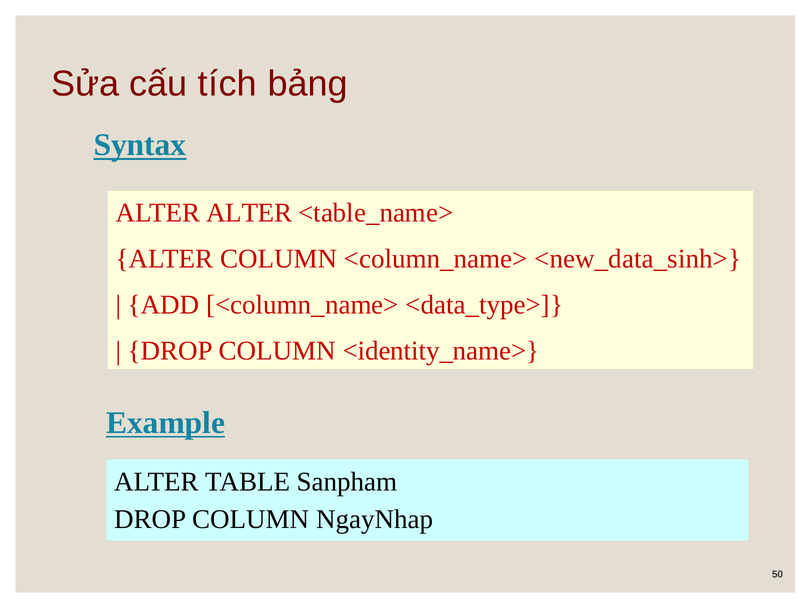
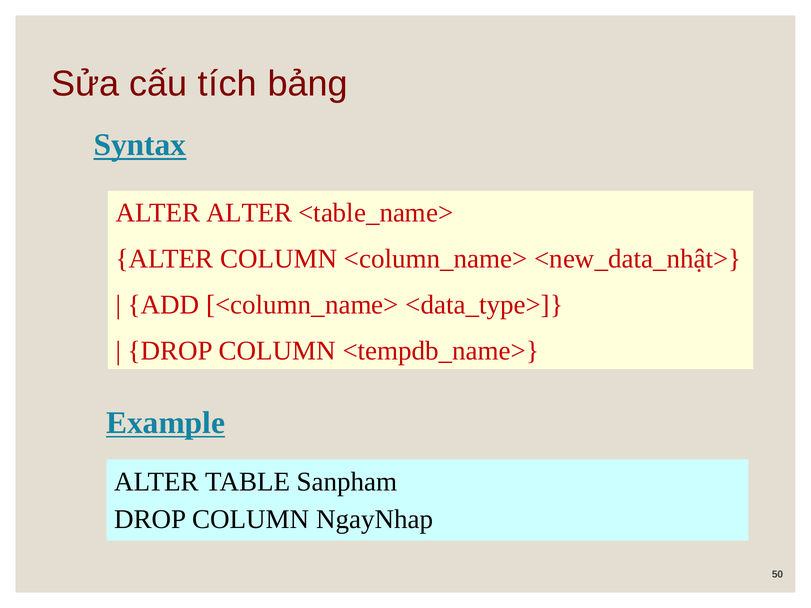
<new_data_sinh>: <new_data_sinh> -> <new_data_nhật>
<identity_name>: <identity_name> -> <tempdb_name>
